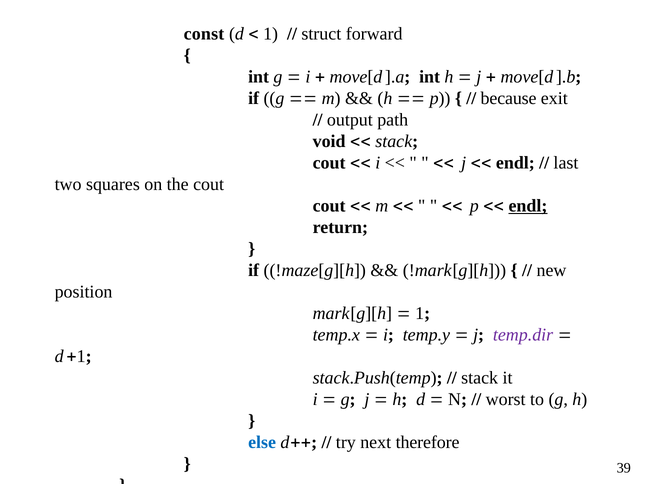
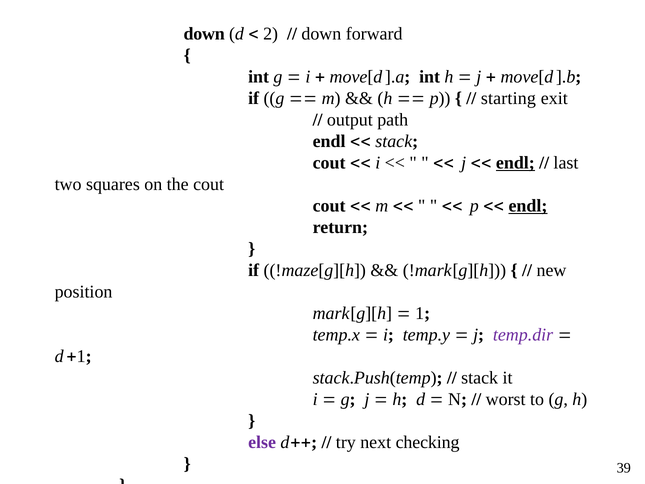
const at (204, 34): const -> down
1 at (271, 34): 1 -> 2
struct at (321, 34): struct -> down
because: because -> starting
void at (329, 141): void -> endl
endl at (515, 163) underline: none -> present
else colour: blue -> purple
therefore: therefore -> checking
